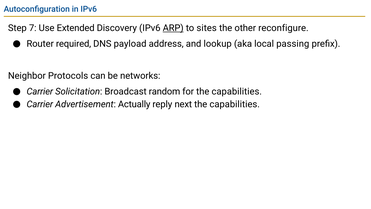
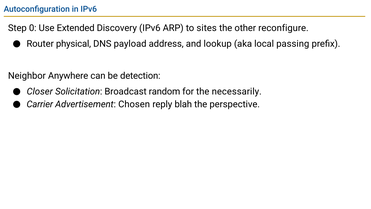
7: 7 -> 0
ARP underline: present -> none
required: required -> physical
Protocols: Protocols -> Anywhere
networks: networks -> detection
Carrier at (40, 91): Carrier -> Closer
for the capabilities: capabilities -> necessarily
Actually: Actually -> Chosen
next: next -> blah
capabilities at (235, 104): capabilities -> perspective
